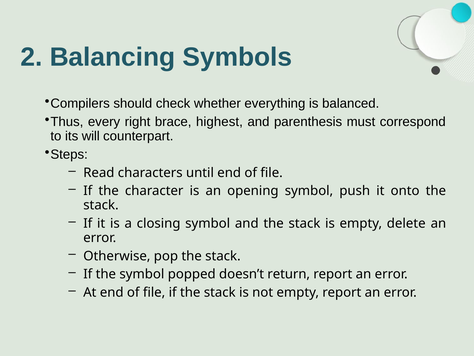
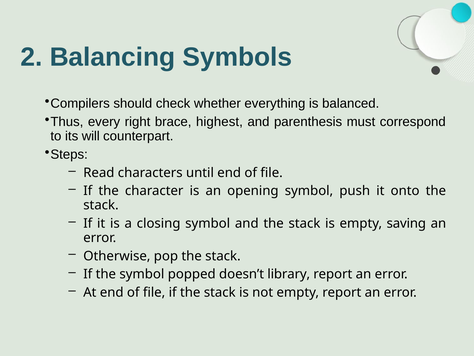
delete: delete -> saving
return: return -> library
